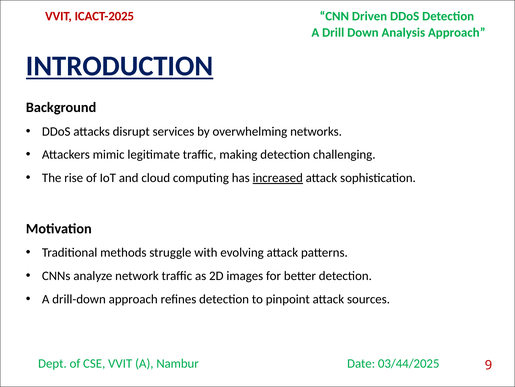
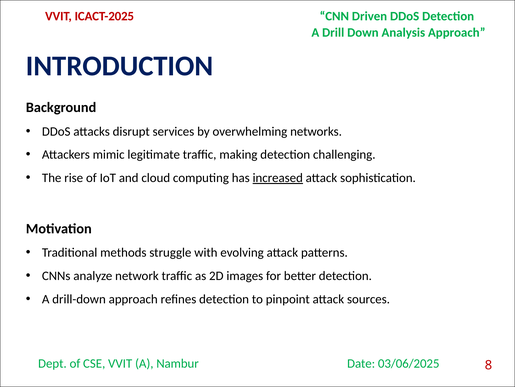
INTRODUCTION underline: present -> none
03/44/2025: 03/44/2025 -> 03/06/2025
9: 9 -> 8
